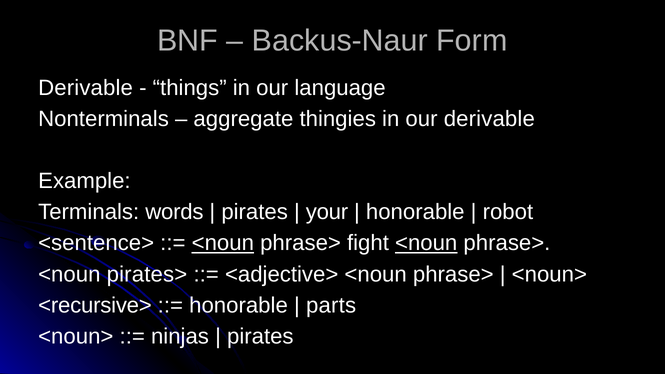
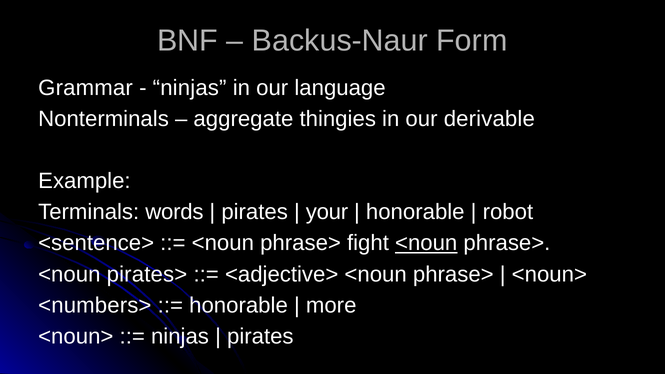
Derivable at (86, 88): Derivable -> Grammar
things at (190, 88): things -> ninjas
<noun at (223, 243) underline: present -> none
<recursive>: <recursive> -> <numbers>
parts: parts -> more
